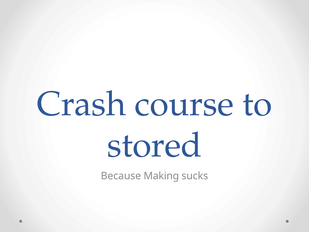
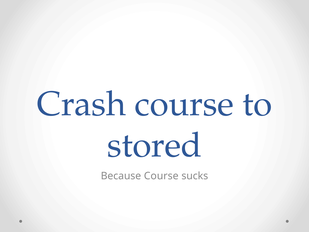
Because Making: Making -> Course
